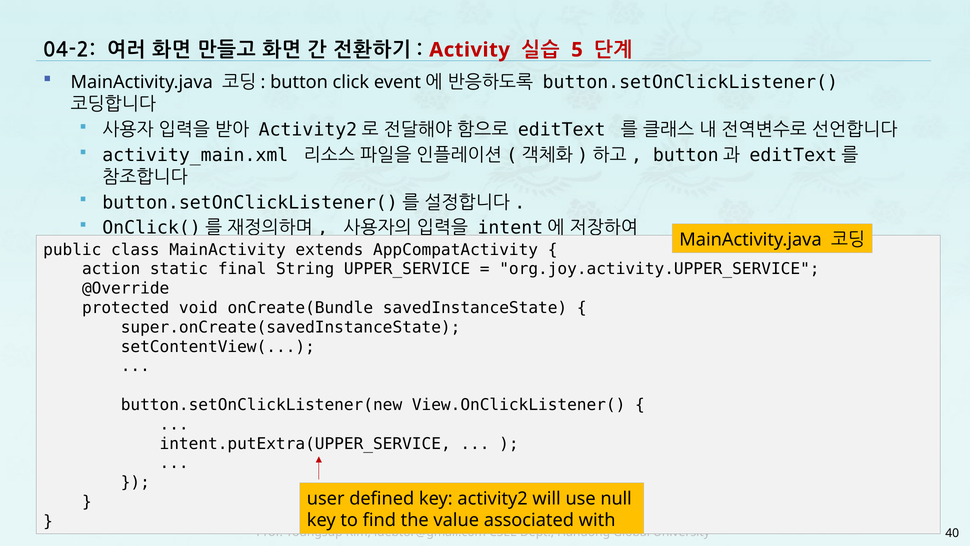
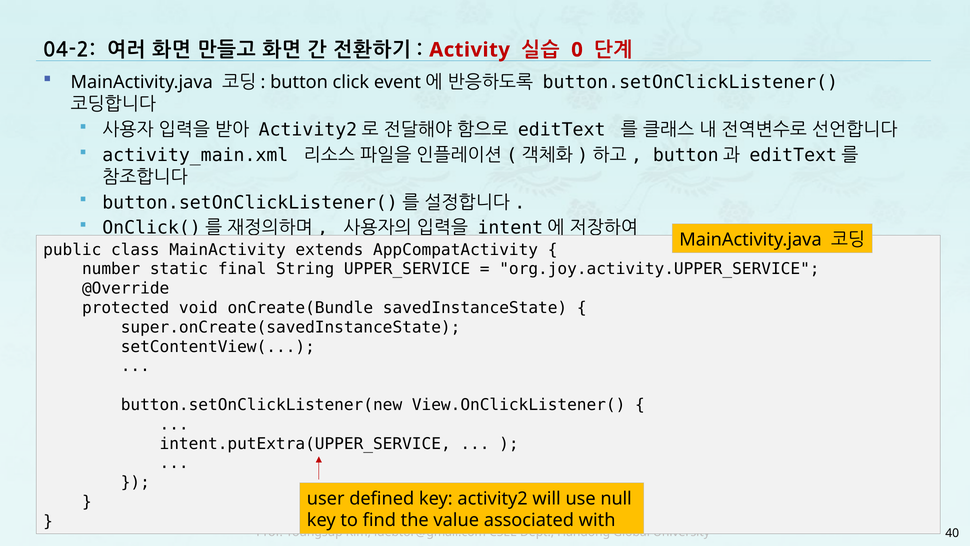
5: 5 -> 0
action: action -> number
